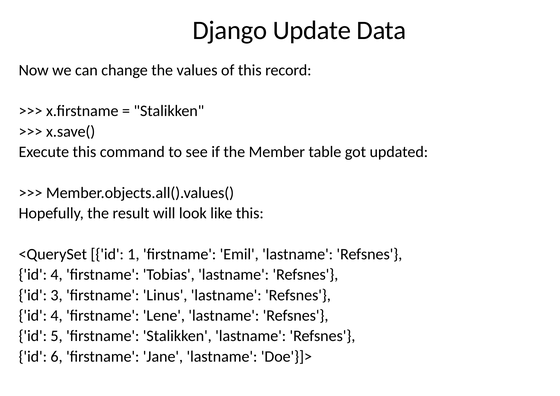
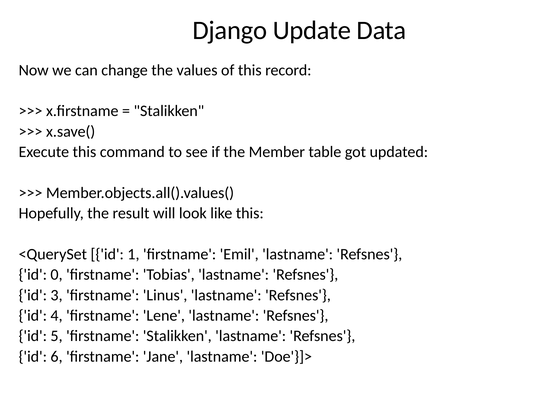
4 at (57, 275): 4 -> 0
